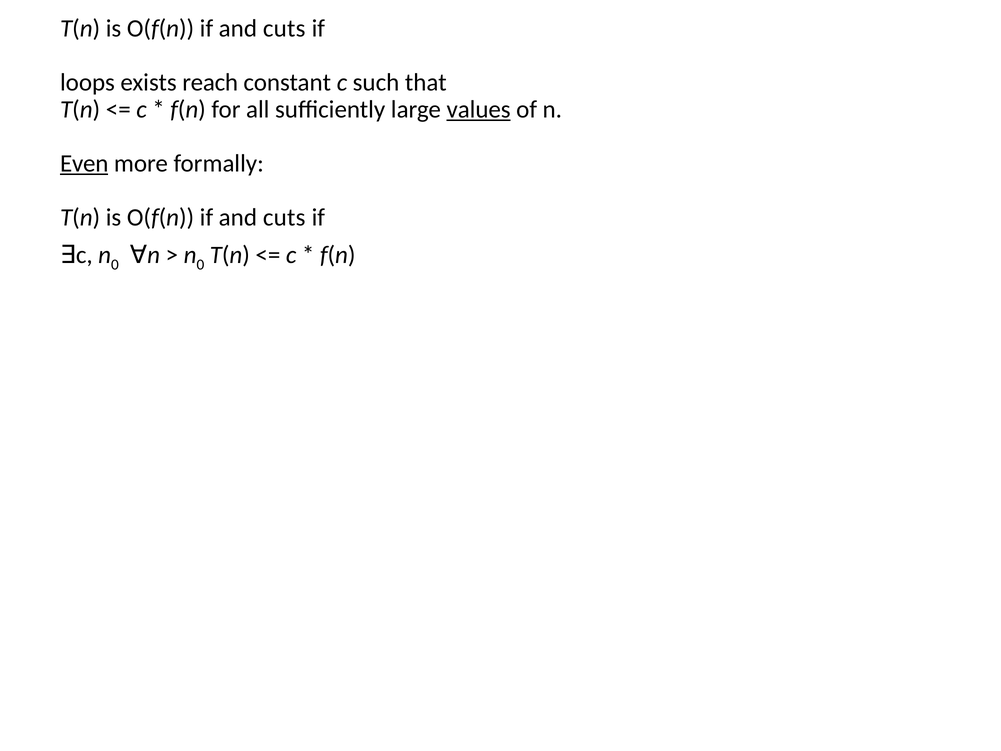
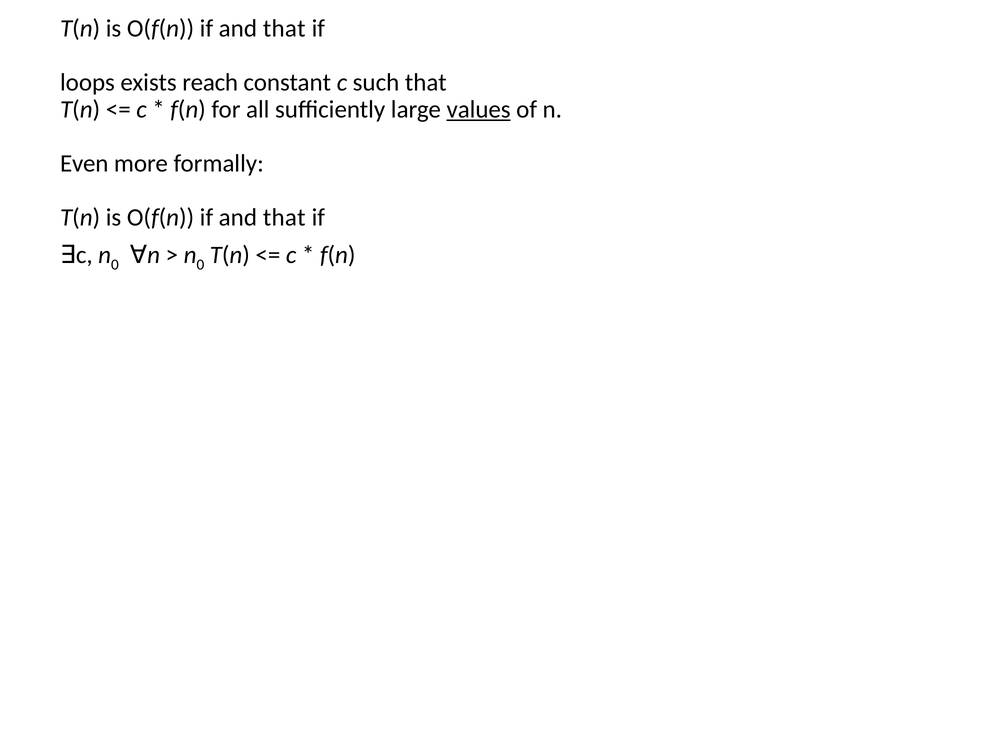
cuts at (284, 28): cuts -> that
Even underline: present -> none
cuts at (284, 218): cuts -> that
